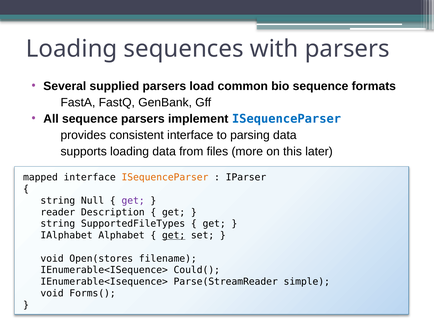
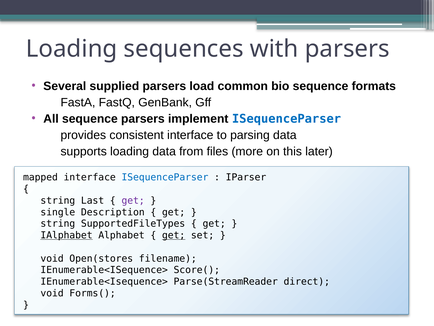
ISequenceParser at (165, 177) colour: orange -> blue
Null: Null -> Last
reader: reader -> single
IAlphabet underline: none -> present
Could(: Could( -> Score(
simple: simple -> direct
